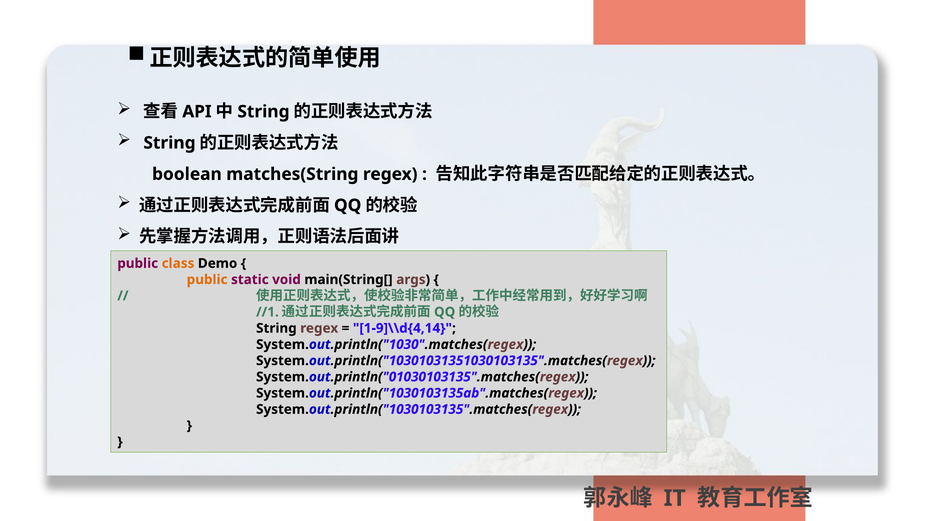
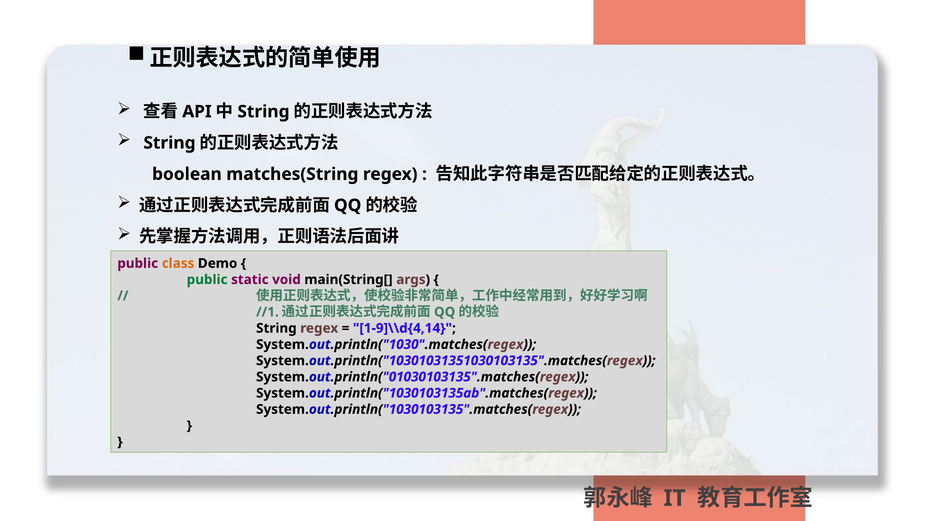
public at (207, 279) colour: orange -> green
